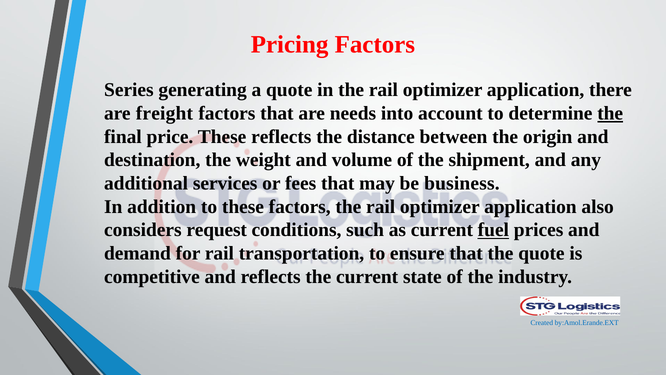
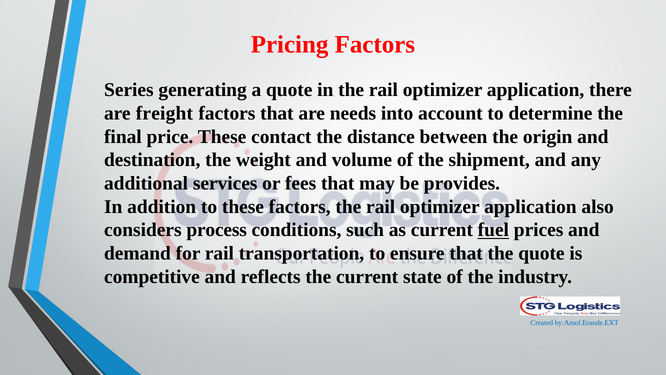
the at (610, 113) underline: present -> none
These reflects: reflects -> contact
business: business -> provides
request: request -> process
